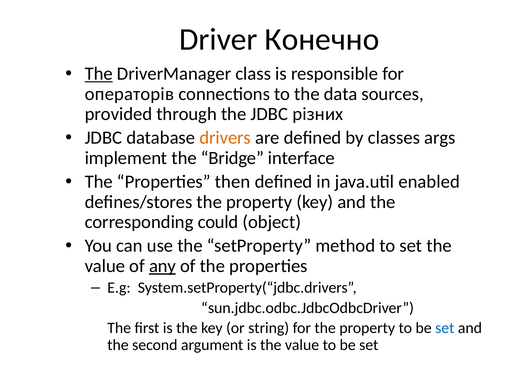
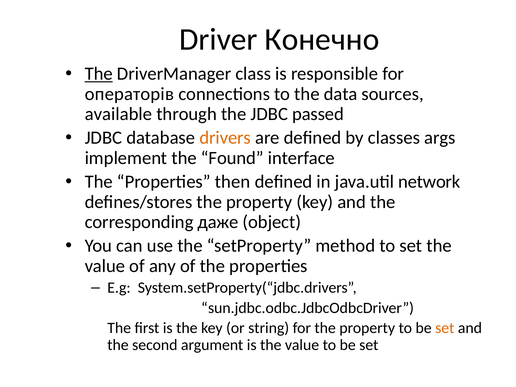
provided: provided -> available
різних: різних -> passed
Bridge: Bridge -> Found
enabled: enabled -> network
could: could -> даже
any underline: present -> none
set at (445, 328) colour: blue -> orange
